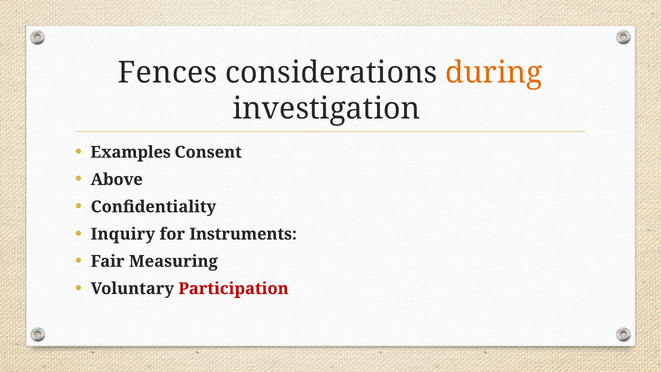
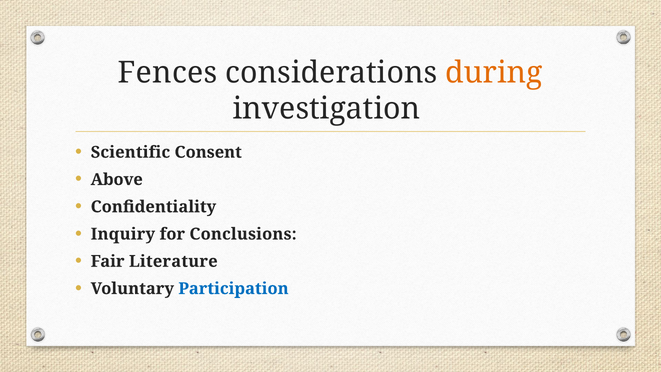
Examples: Examples -> Scientific
Instruments: Instruments -> Conclusions
Measuring: Measuring -> Literature
Participation colour: red -> blue
